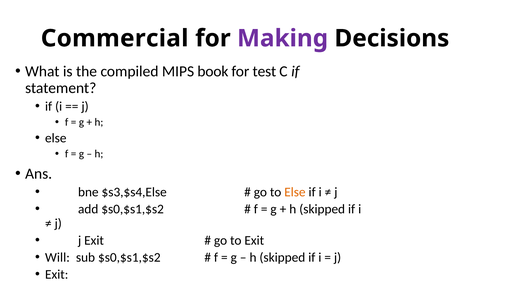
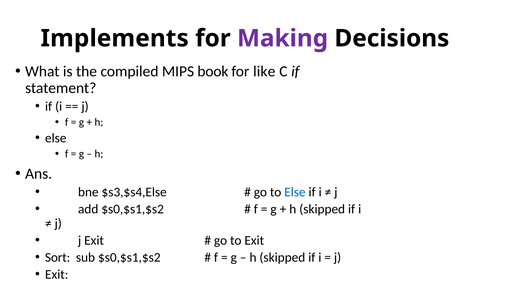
Commercial: Commercial -> Implements
test: test -> like
Else at (295, 192) colour: orange -> blue
Will: Will -> Sort
